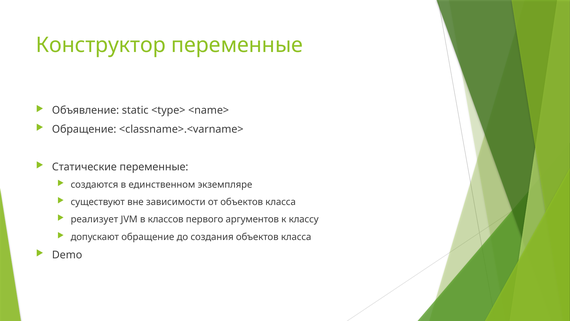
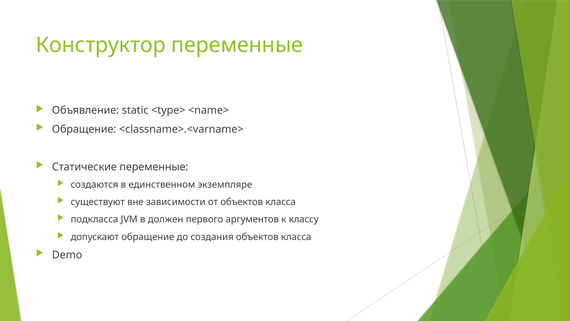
реализует: реализует -> подкласса
классов: классов -> должен
